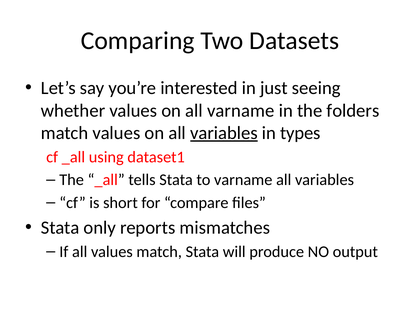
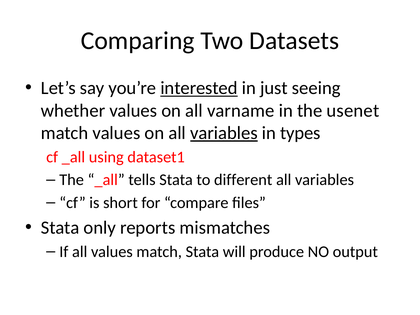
interested underline: none -> present
folders: folders -> usenet
to varname: varname -> different
